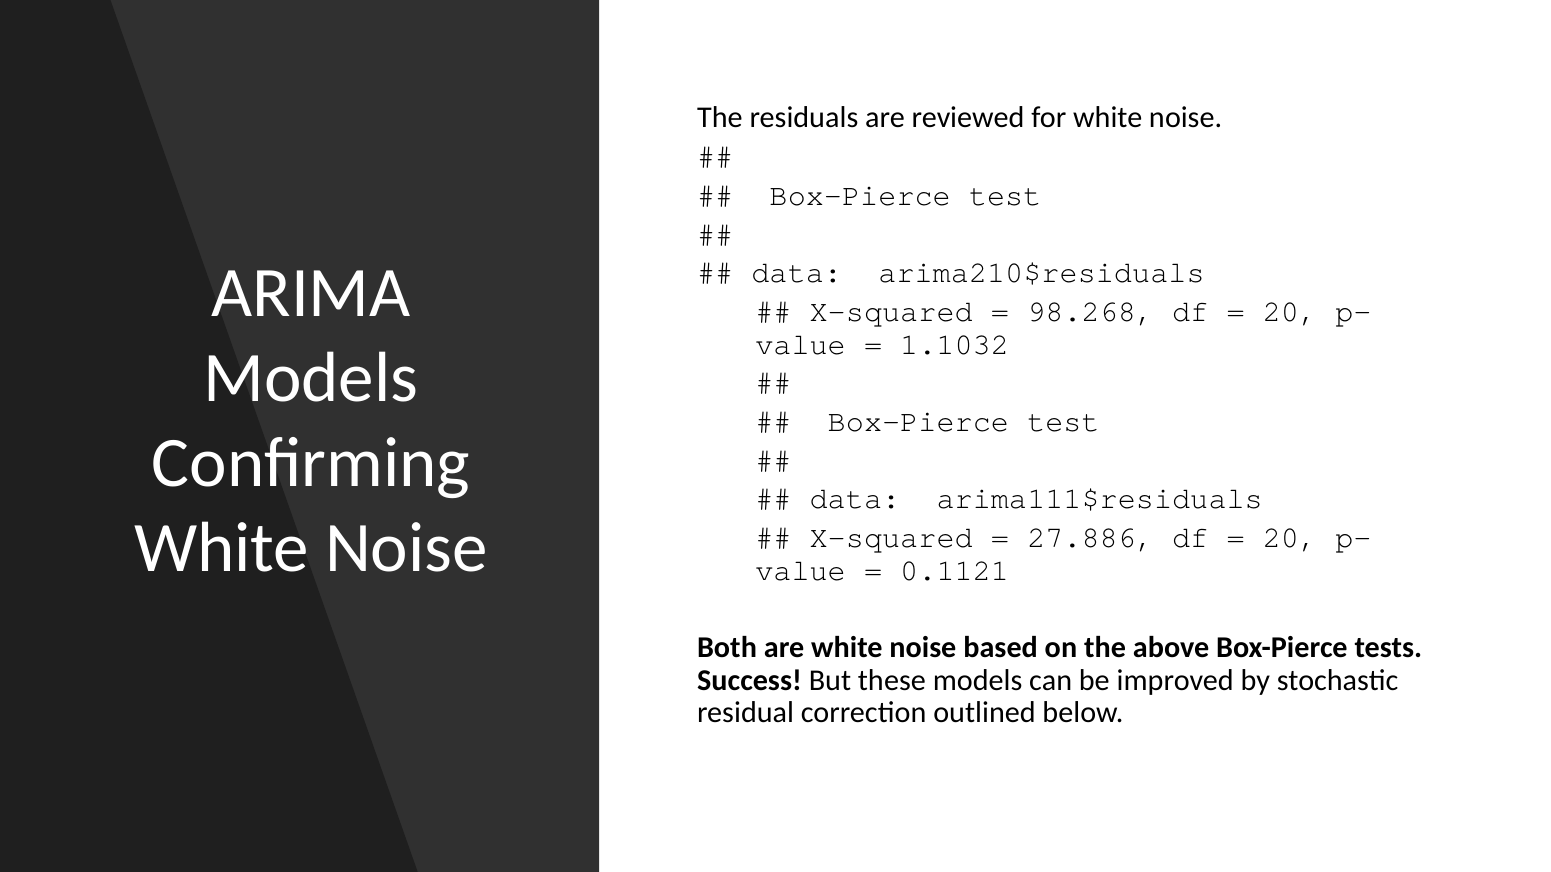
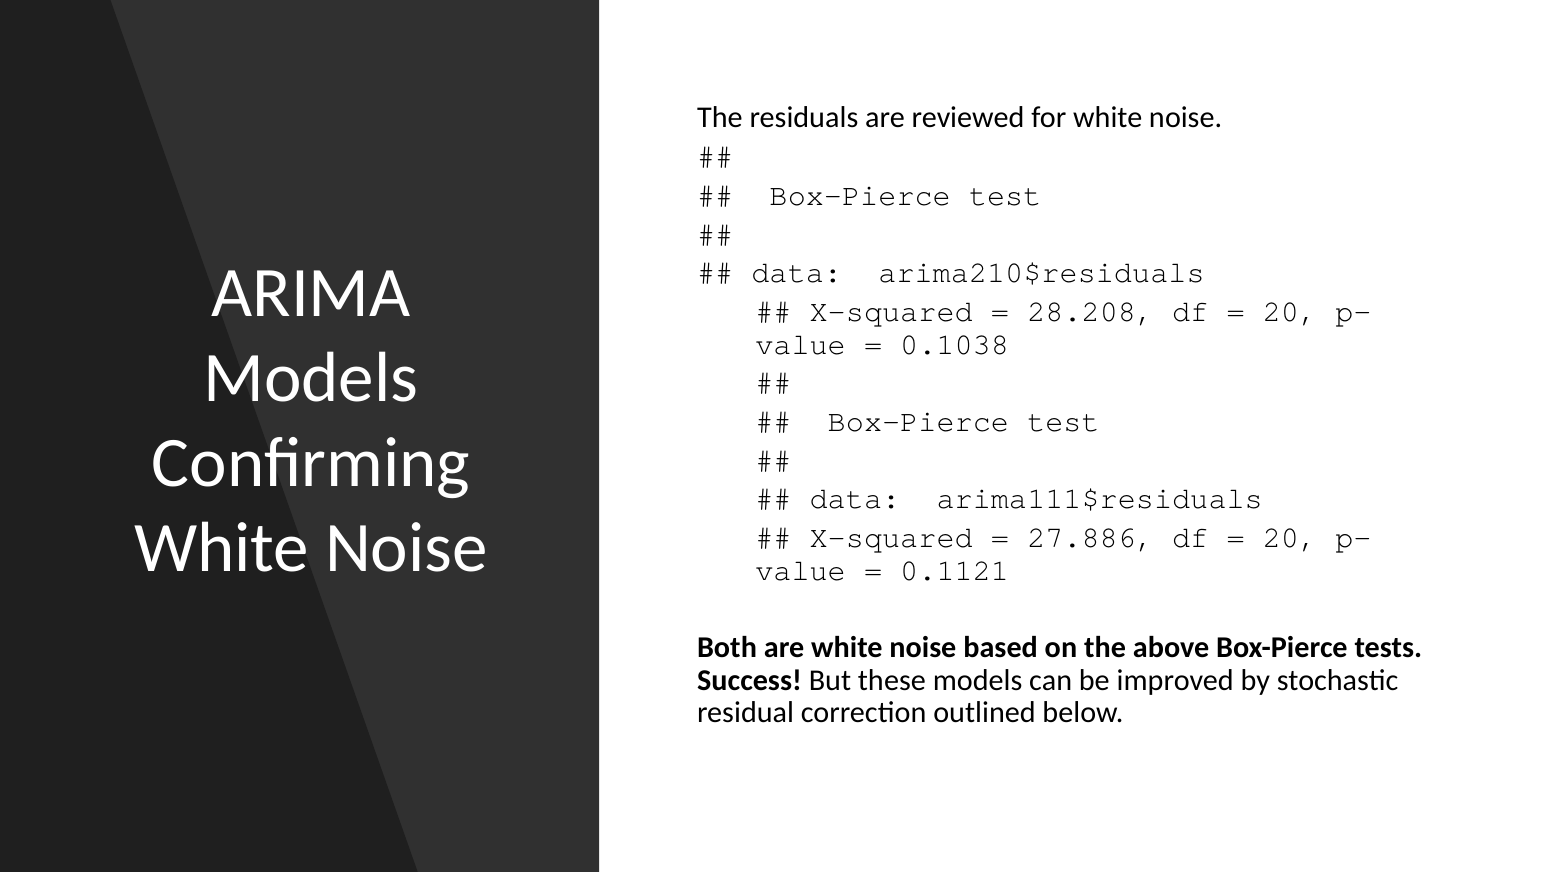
98.268: 98.268 -> 28.208
1.1032: 1.1032 -> 0.1038
